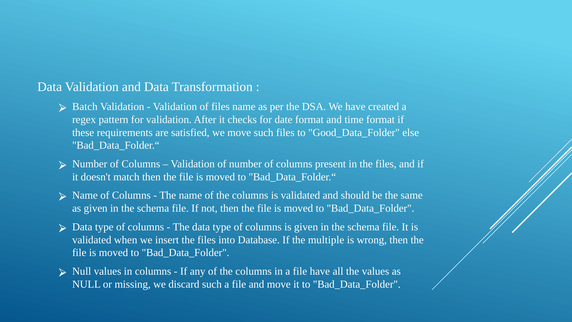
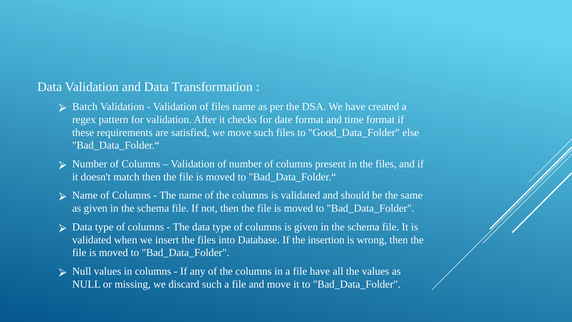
multiple: multiple -> insertion
